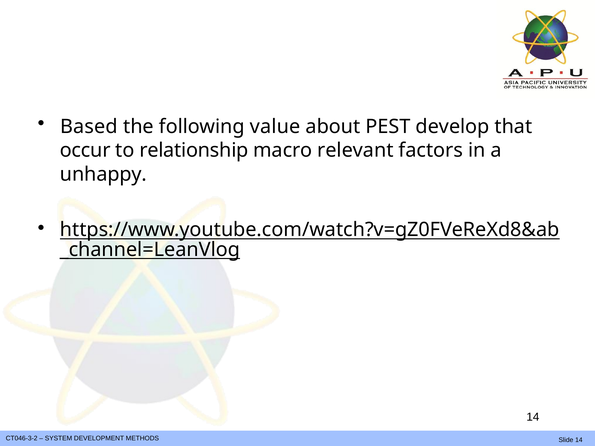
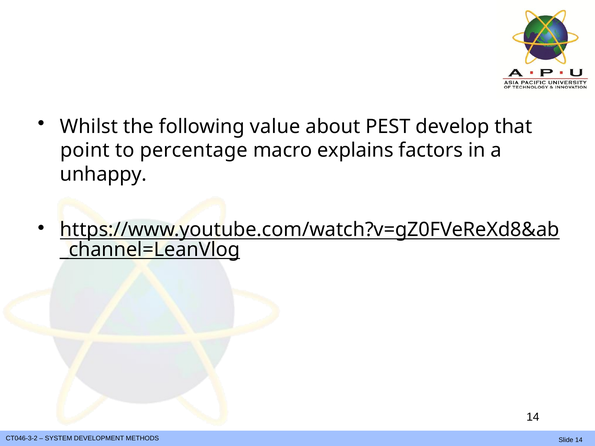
Based: Based -> Whilst
occur: occur -> point
relationship: relationship -> percentage
relevant: relevant -> explains
